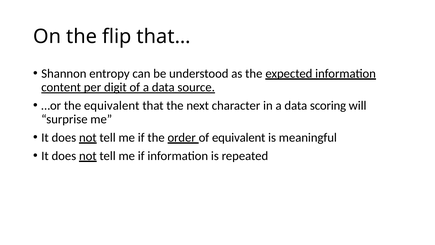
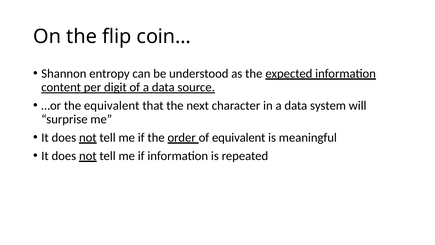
that…: that… -> coin…
scoring: scoring -> system
